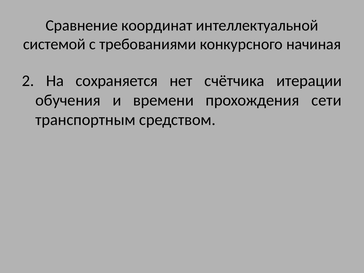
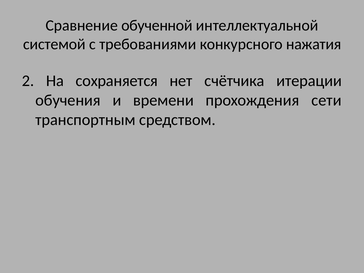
координат: координат -> обученной
начиная: начиная -> нажатия
